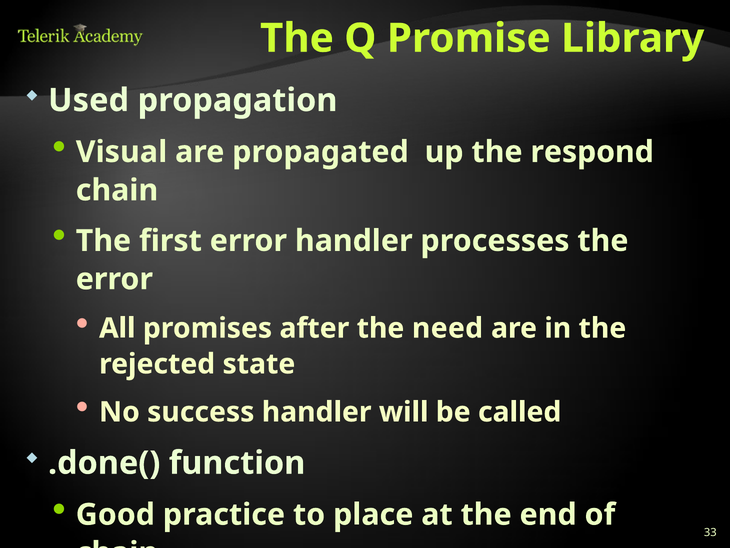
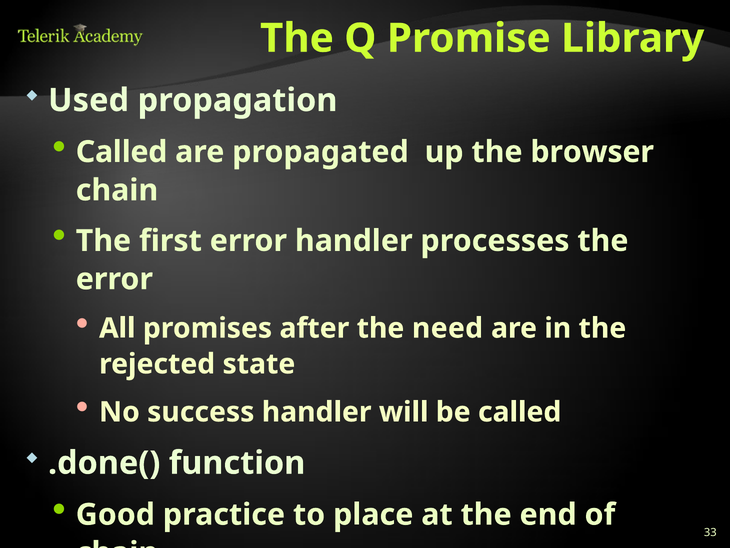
Visual at (121, 152): Visual -> Called
respond: respond -> browser
